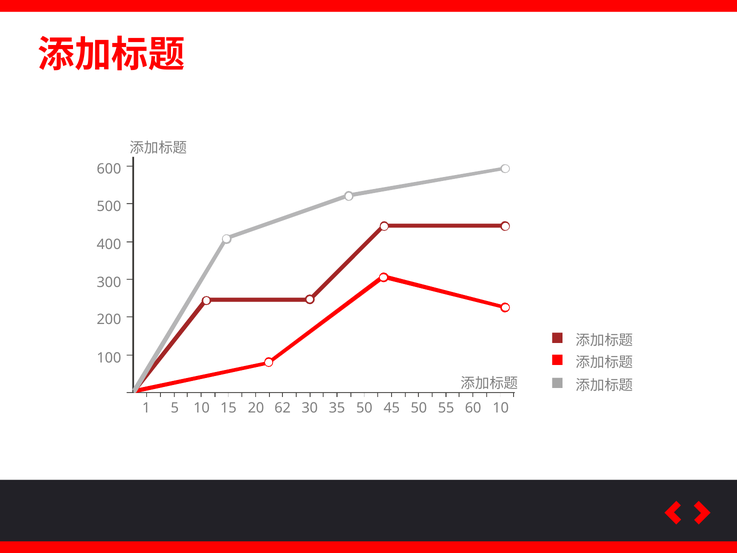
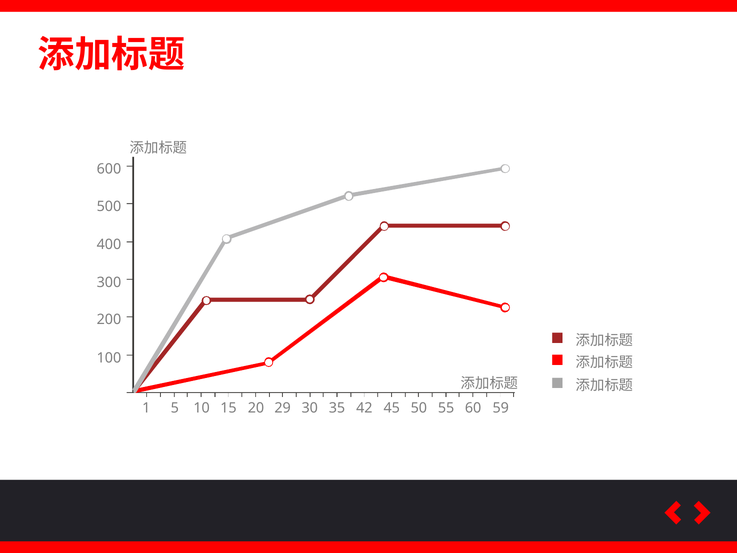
62: 62 -> 29
35 50: 50 -> 42
60 10: 10 -> 59
